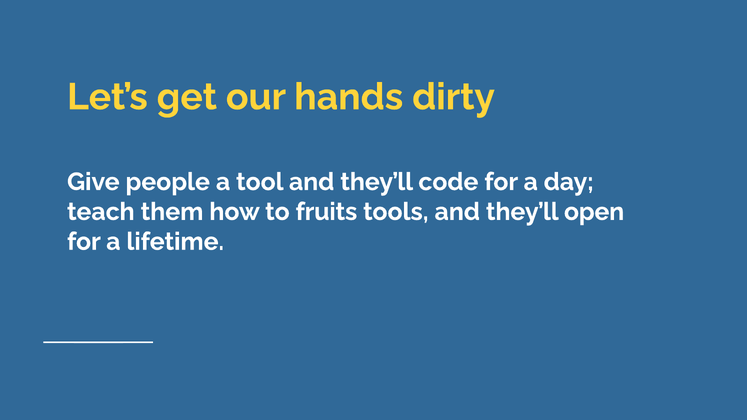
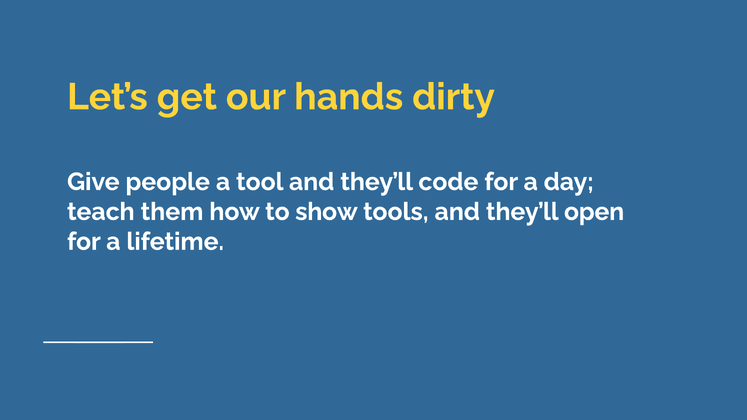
fruits: fruits -> show
